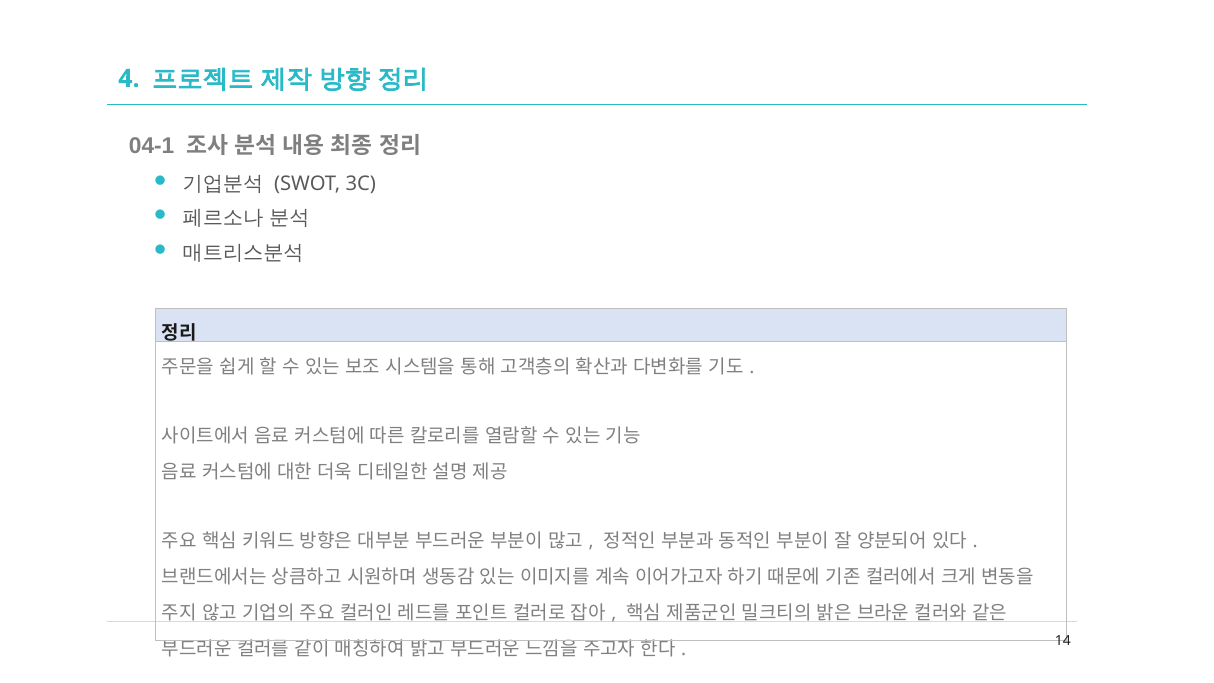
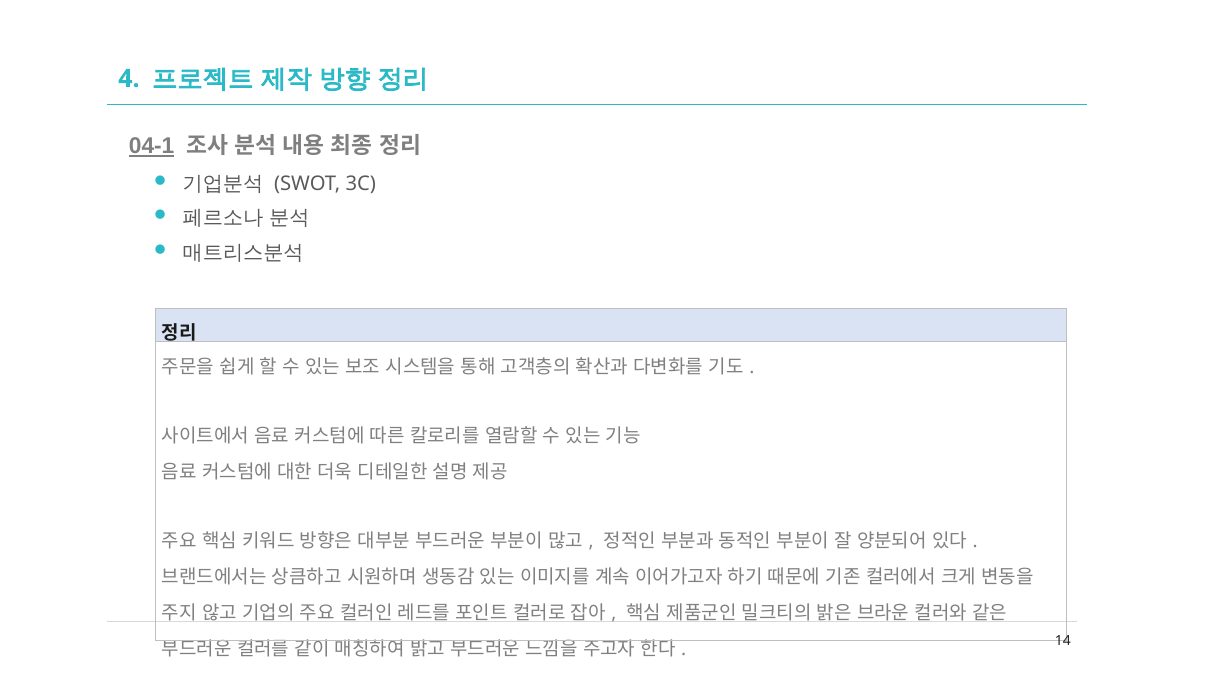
04-1 underline: none -> present
